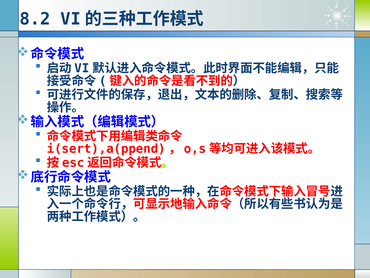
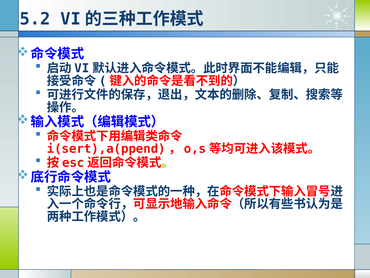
8.2: 8.2 -> 5.2
